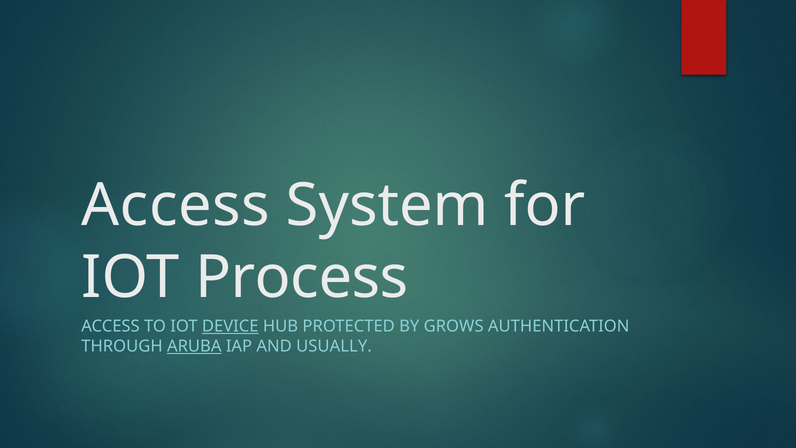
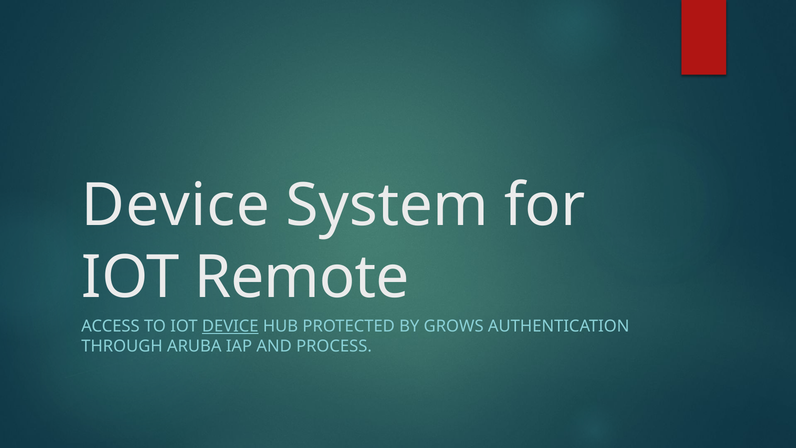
Access at (176, 206): Access -> Device
Process: Process -> Remote
ARUBA underline: present -> none
USUALLY: USUALLY -> PROCESS
